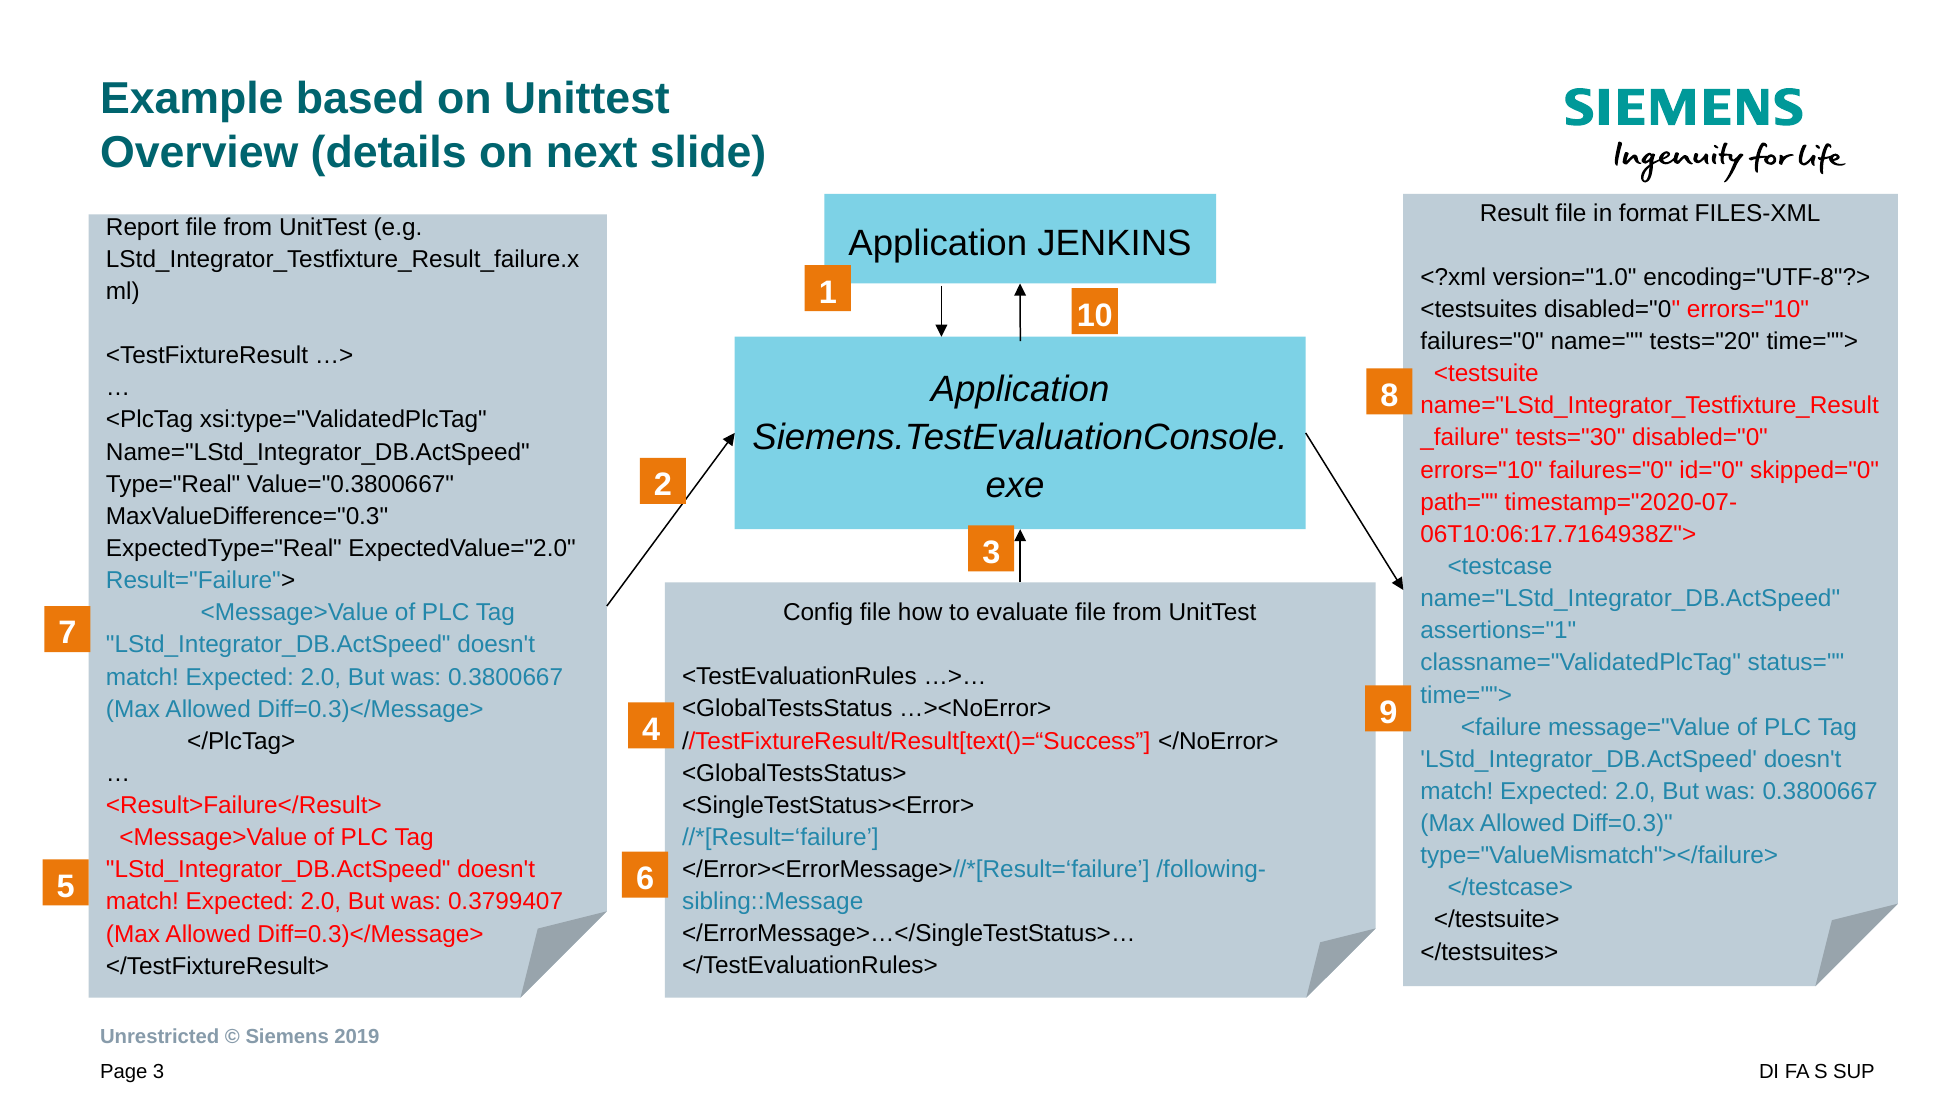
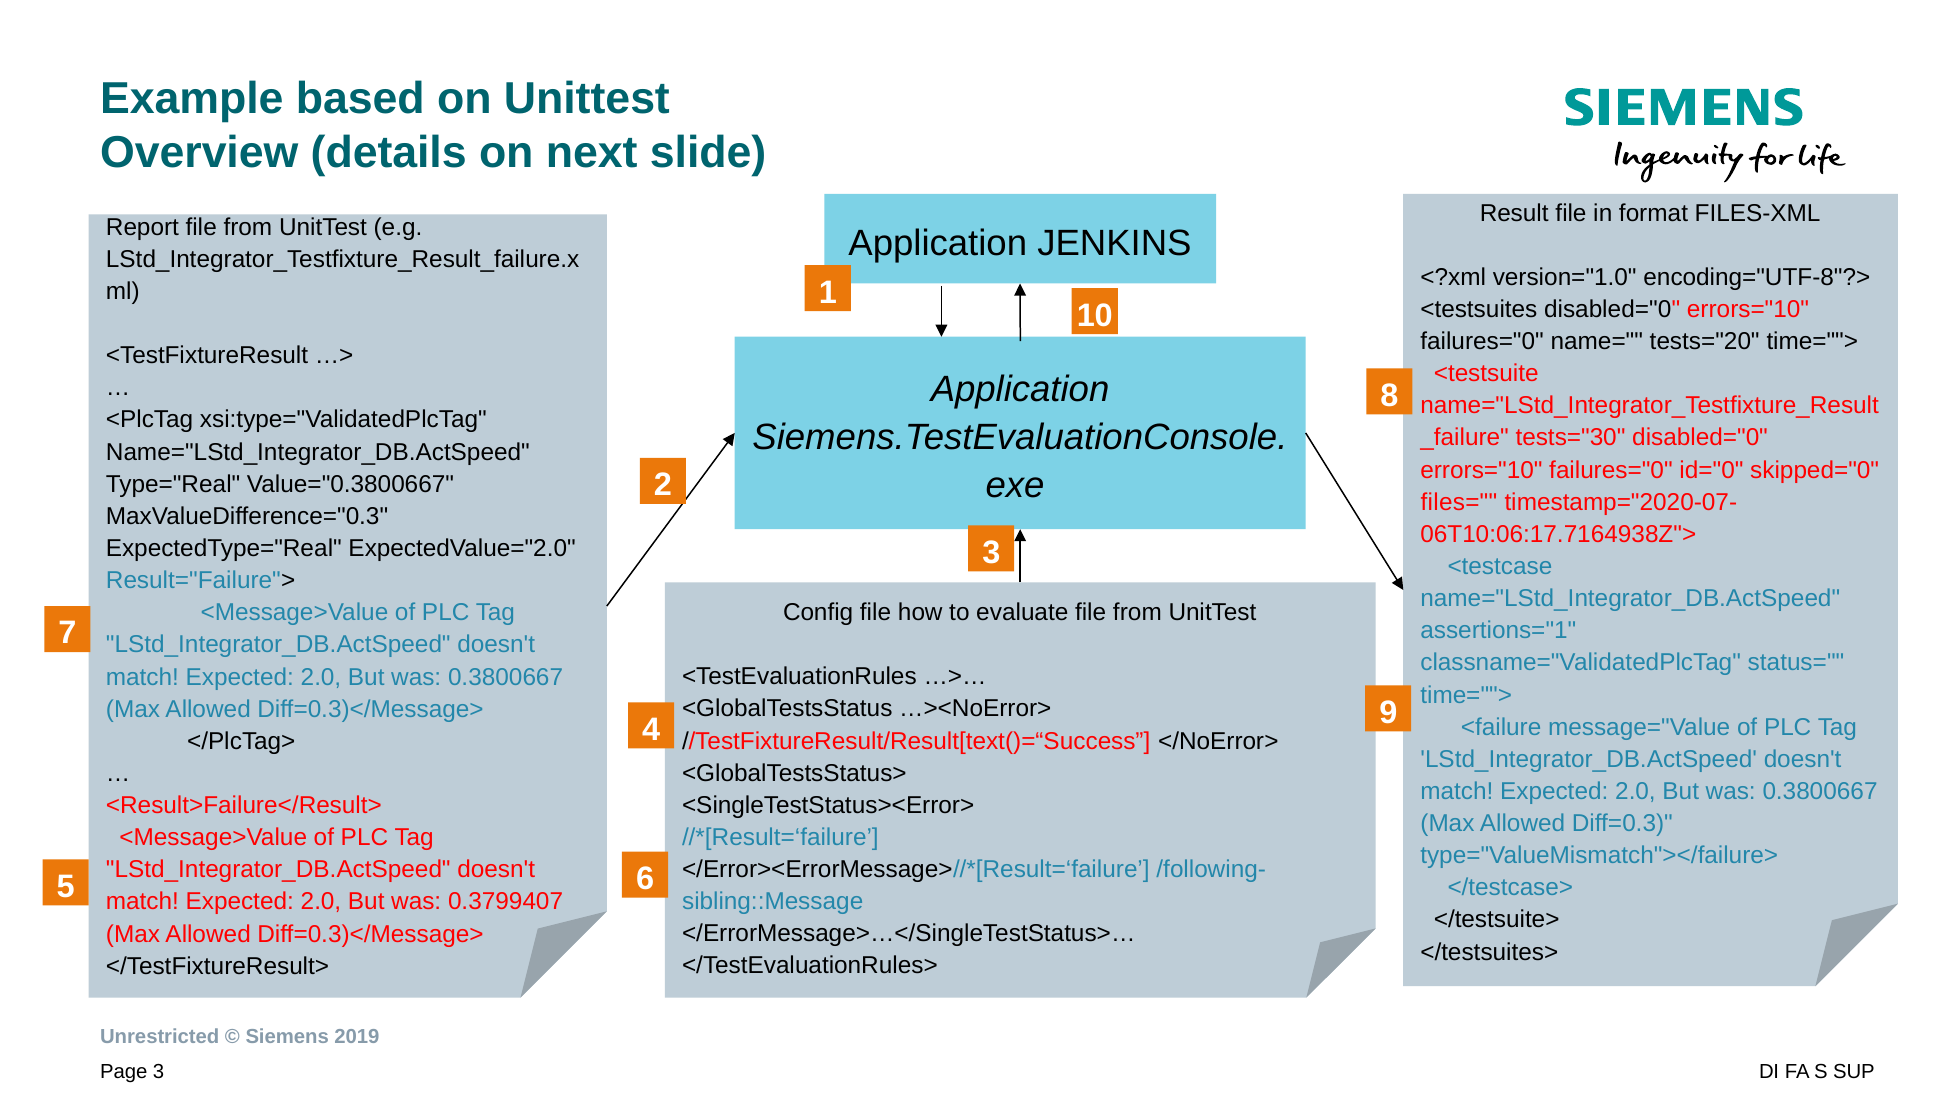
path=: path= -> files=
